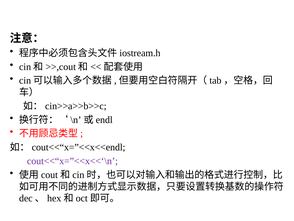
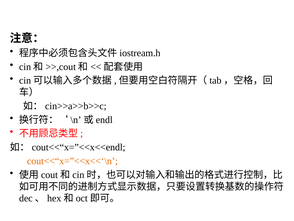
cout<<“x=”<<x<<‘\n colour: purple -> orange
